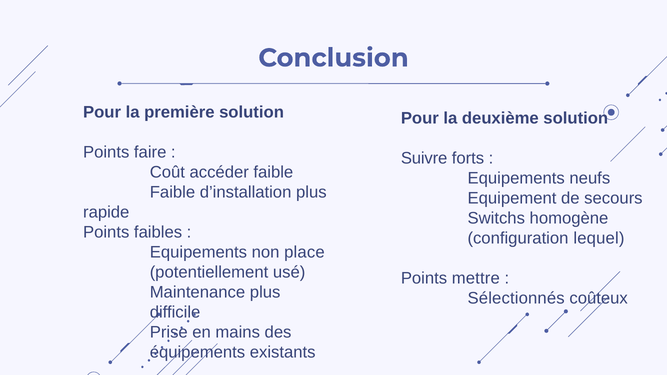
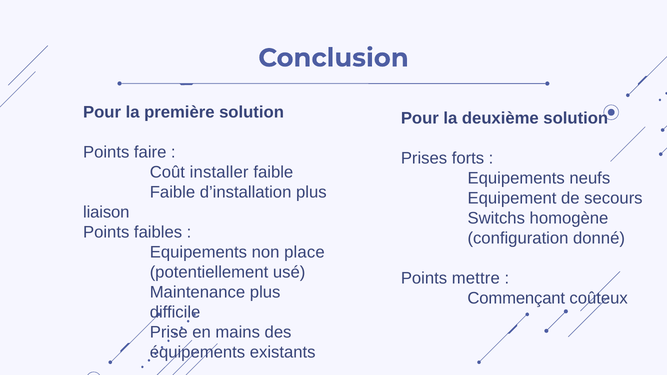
Suivre: Suivre -> Prises
accéder: accéder -> installer
rapide: rapide -> liaison
lequel: lequel -> donné
Sélectionnés: Sélectionnés -> Commençant
